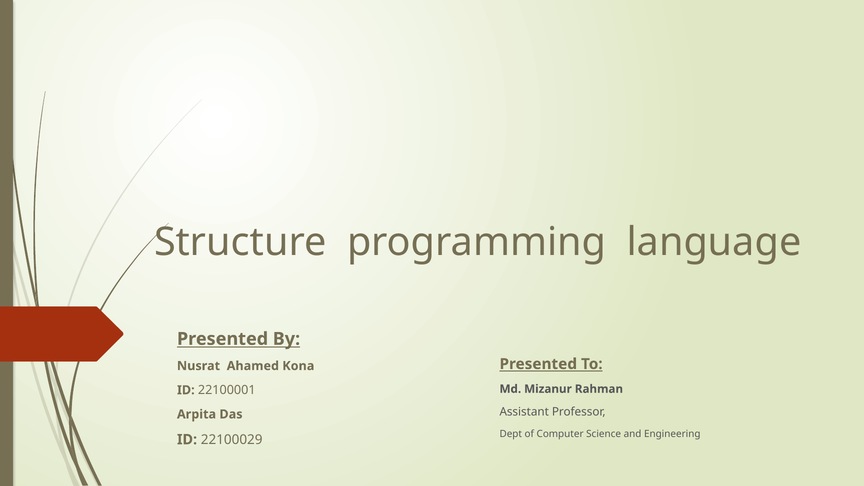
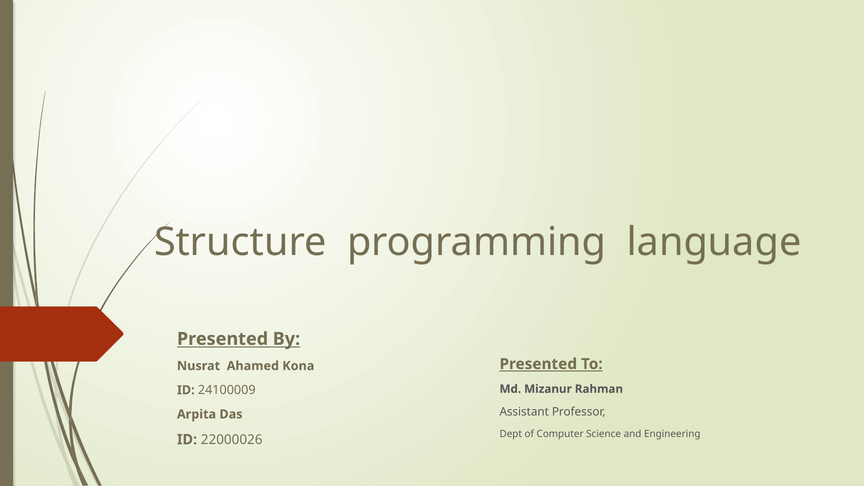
22100001: 22100001 -> 24100009
22100029: 22100029 -> 22000026
